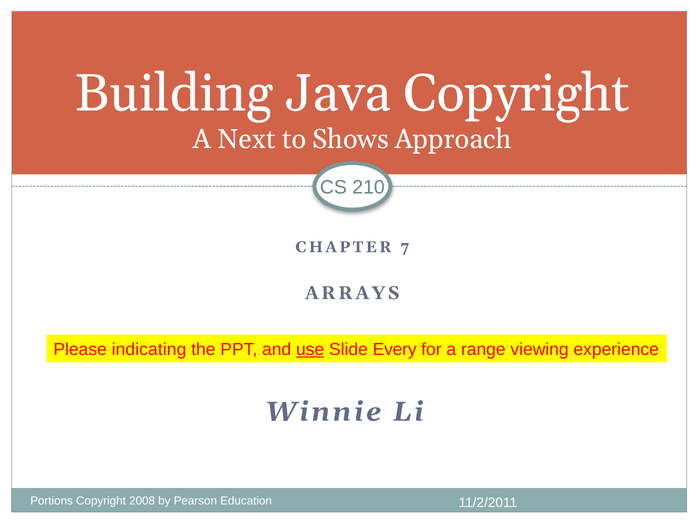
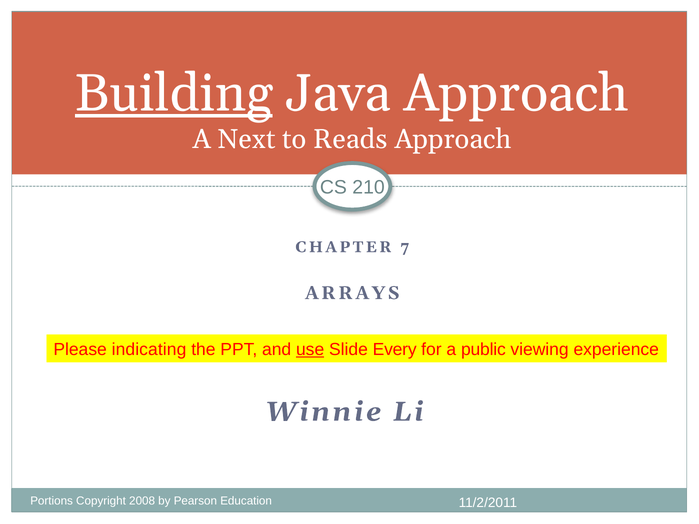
Building underline: none -> present
Java Copyright: Copyright -> Approach
Shows: Shows -> Reads
range: range -> public
